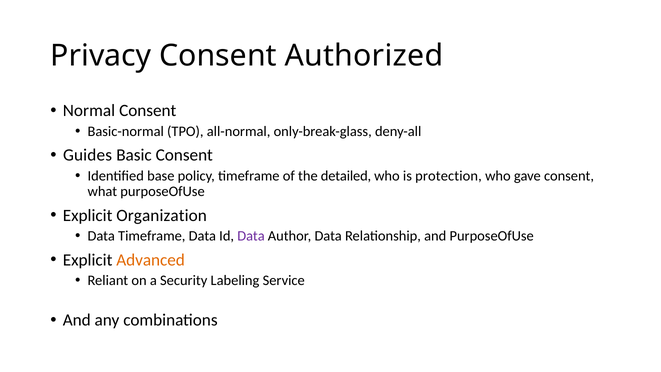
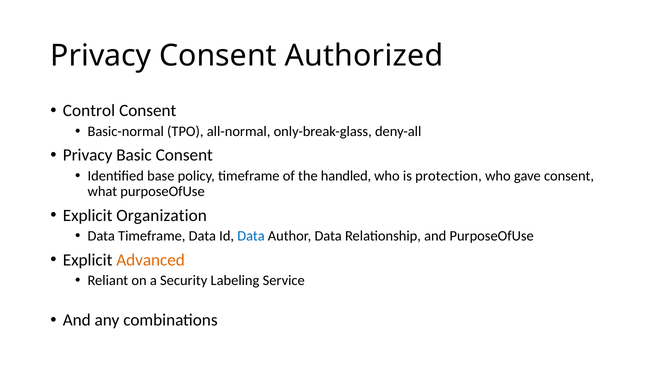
Normal: Normal -> Control
Guides at (88, 155): Guides -> Privacy
detailed: detailed -> handled
Data at (251, 236) colour: purple -> blue
